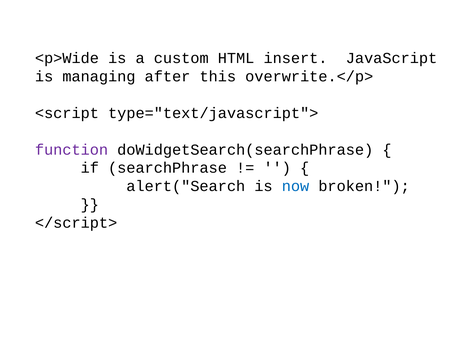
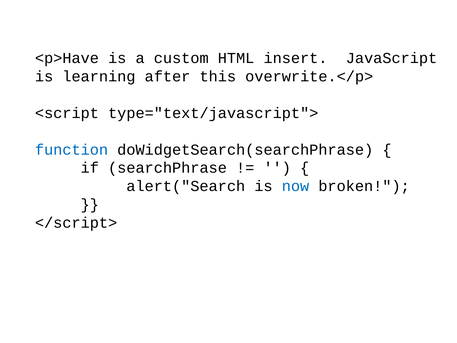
<p>Wide: <p>Wide -> <p>Have
managing: managing -> learning
function colour: purple -> blue
